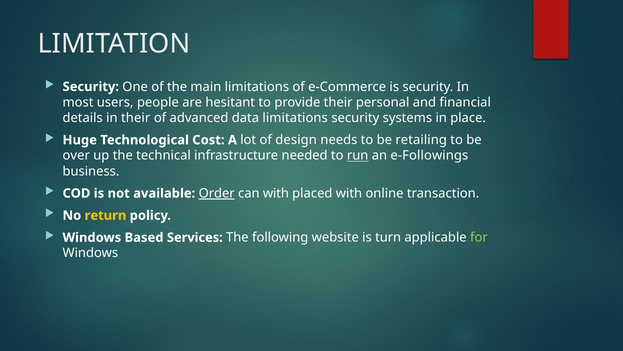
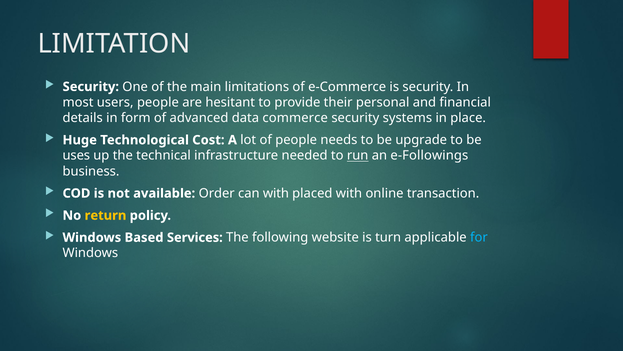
in their: their -> form
data limitations: limitations -> commerce
of design: design -> people
retailing: retailing -> upgrade
over: over -> uses
Order underline: present -> none
for colour: light green -> light blue
